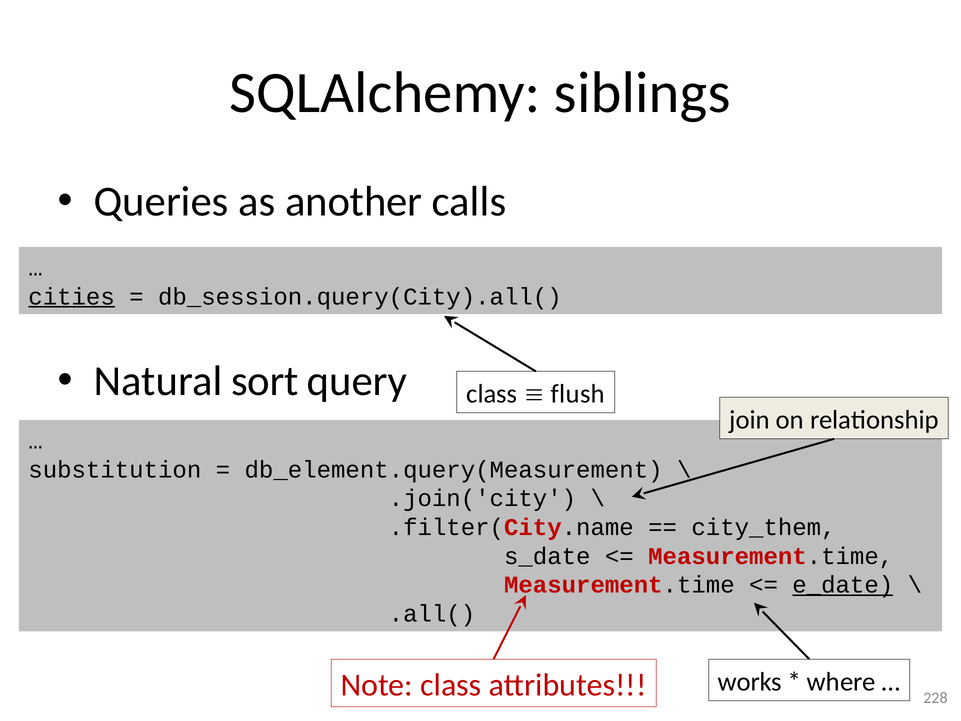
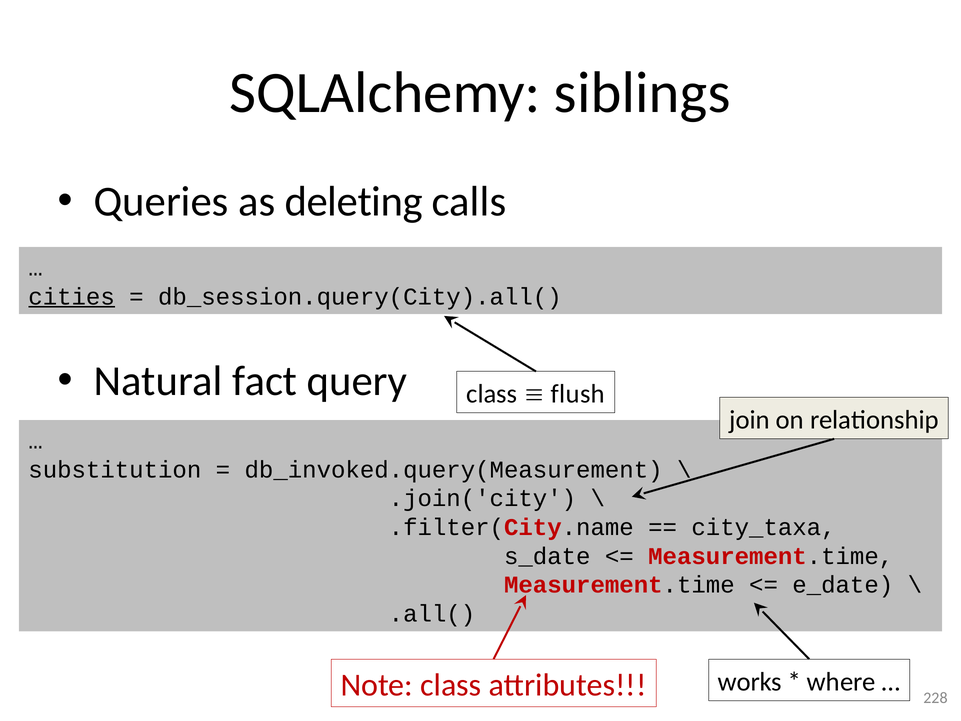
another: another -> deleting
sort: sort -> fact
db_element.query(Measurement: db_element.query(Measurement -> db_invoked.query(Measurement
city_them: city_them -> city_taxa
e_date underline: present -> none
